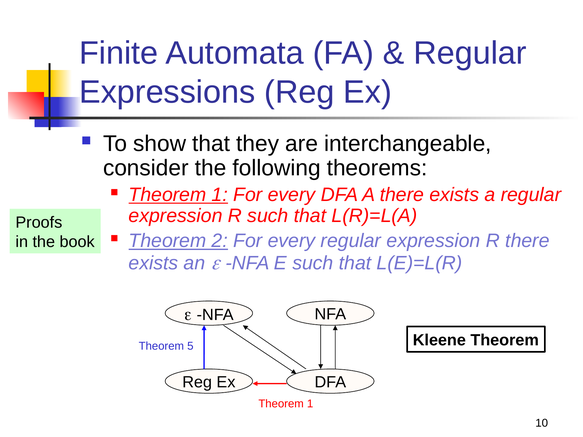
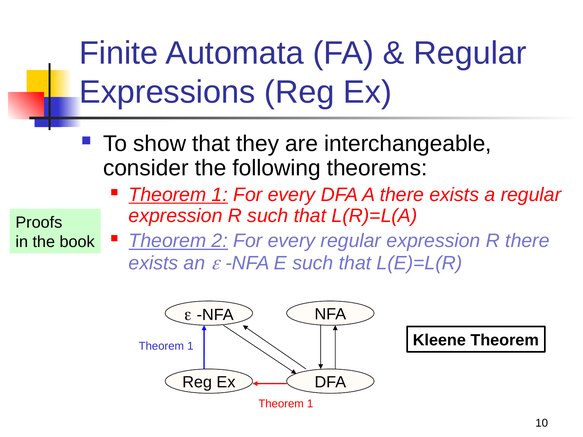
5 at (190, 346): 5 -> 1
